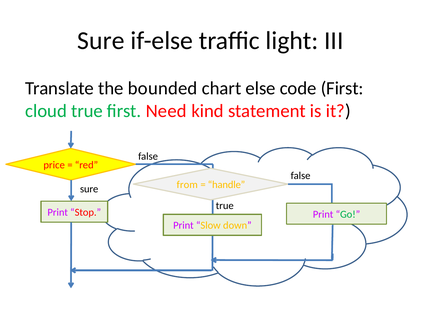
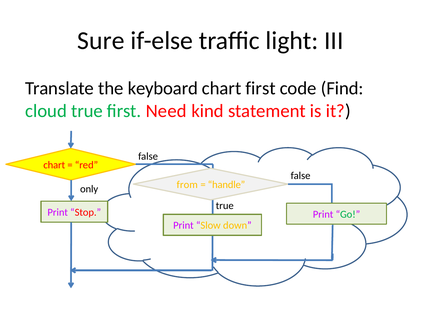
bounded: bounded -> keyboard
chart else: else -> first
code First: First -> Find
price at (54, 165): price -> chart
sure at (89, 189): sure -> only
